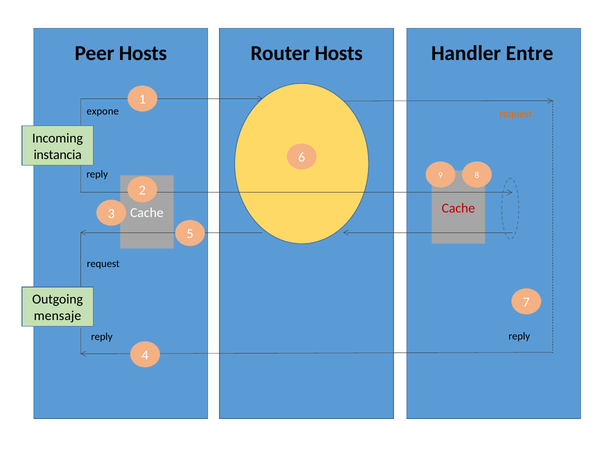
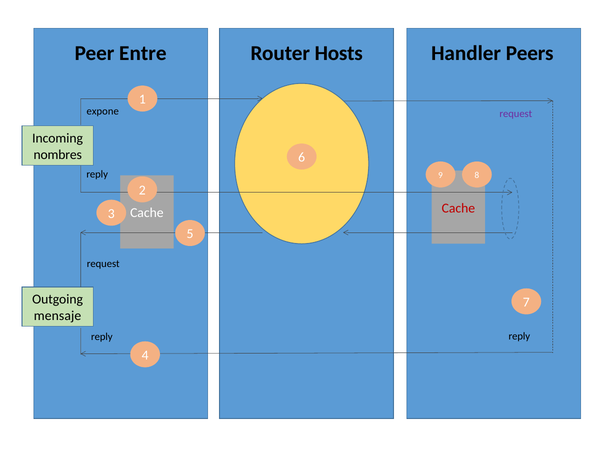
Peer Hosts: Hosts -> Entre
Entre: Entre -> Peers
request at (516, 114) colour: orange -> purple
instancia: instancia -> nombres
